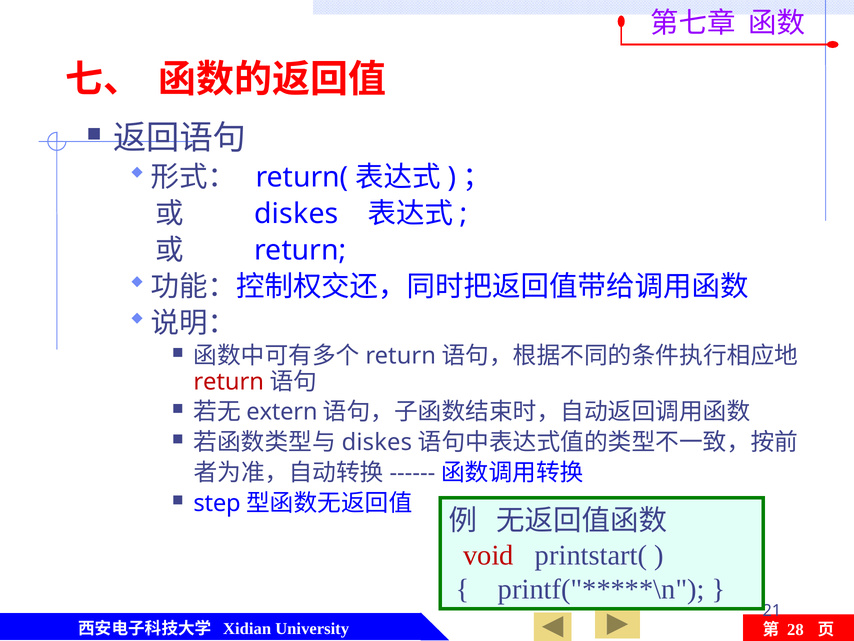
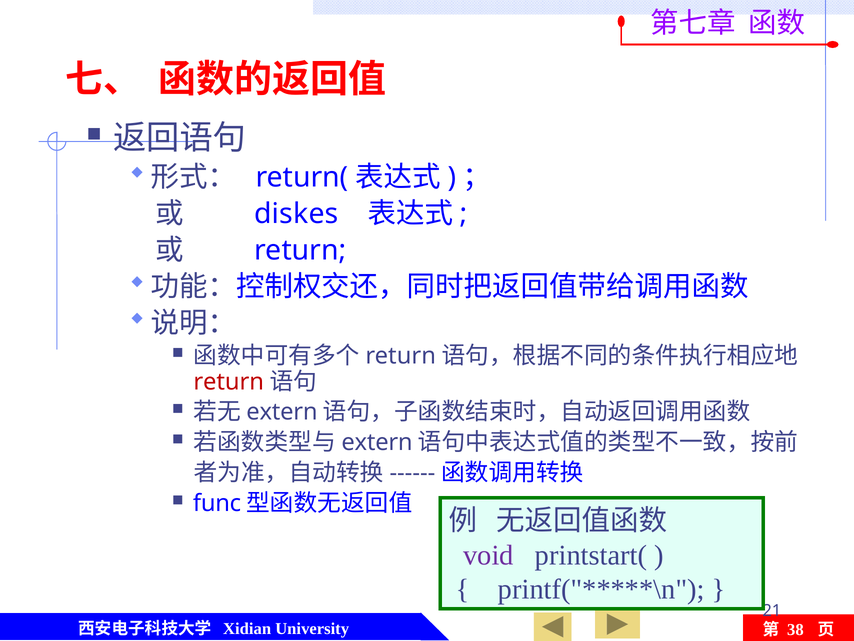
diskes at (377, 442): diskes -> extern
step: step -> func
void colour: red -> purple
28: 28 -> 38
